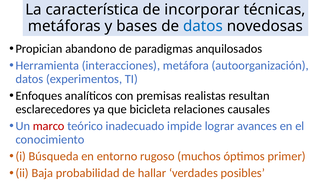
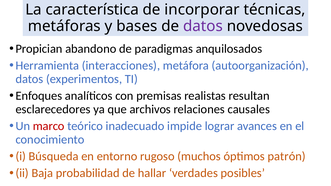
datos at (203, 26) colour: blue -> purple
bicicleta: bicicleta -> archivos
primer: primer -> patrón
